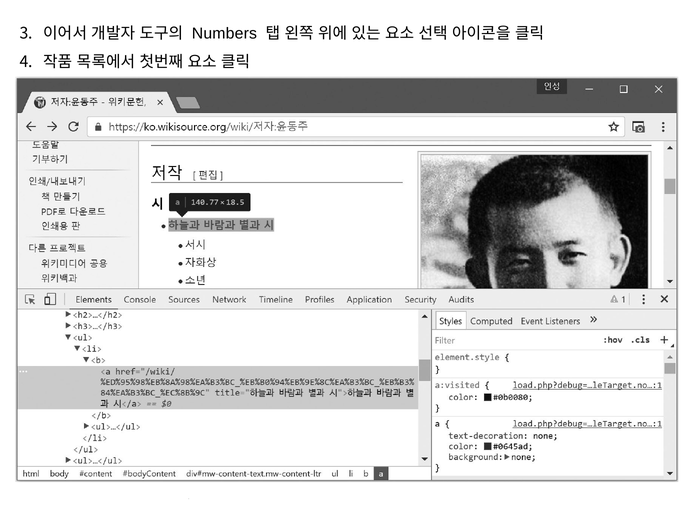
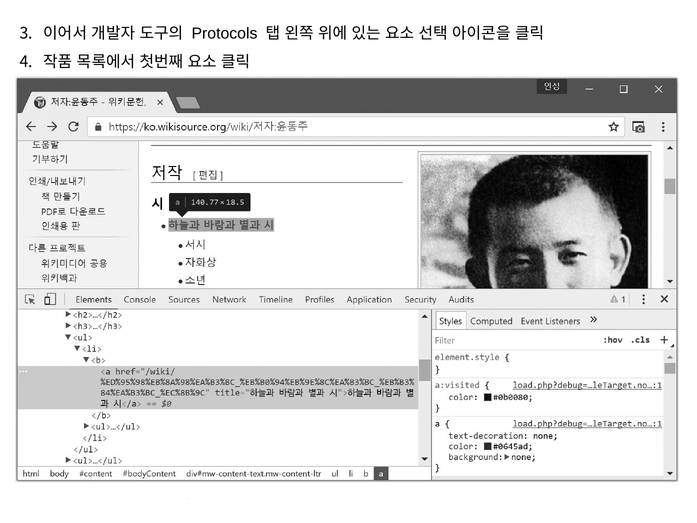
Numbers: Numbers -> Protocols
